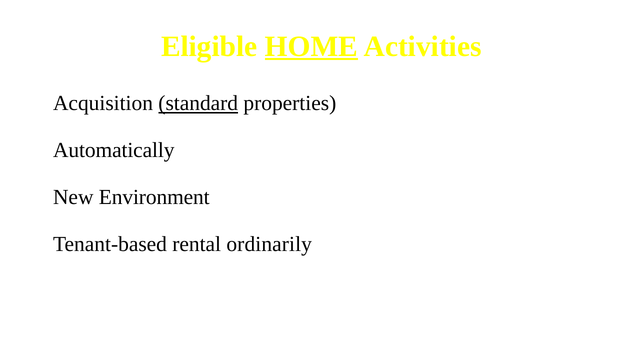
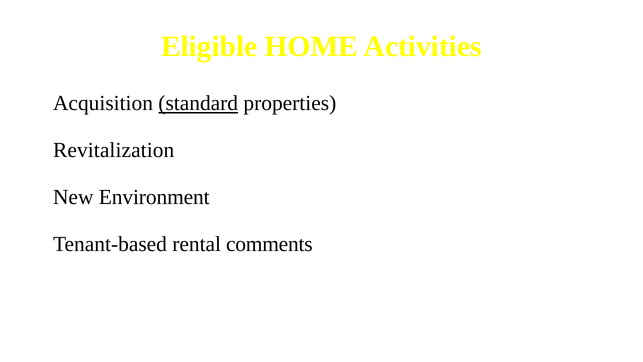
HOME underline: present -> none
Automatically: Automatically -> Revitalization
ordinarily: ordinarily -> comments
